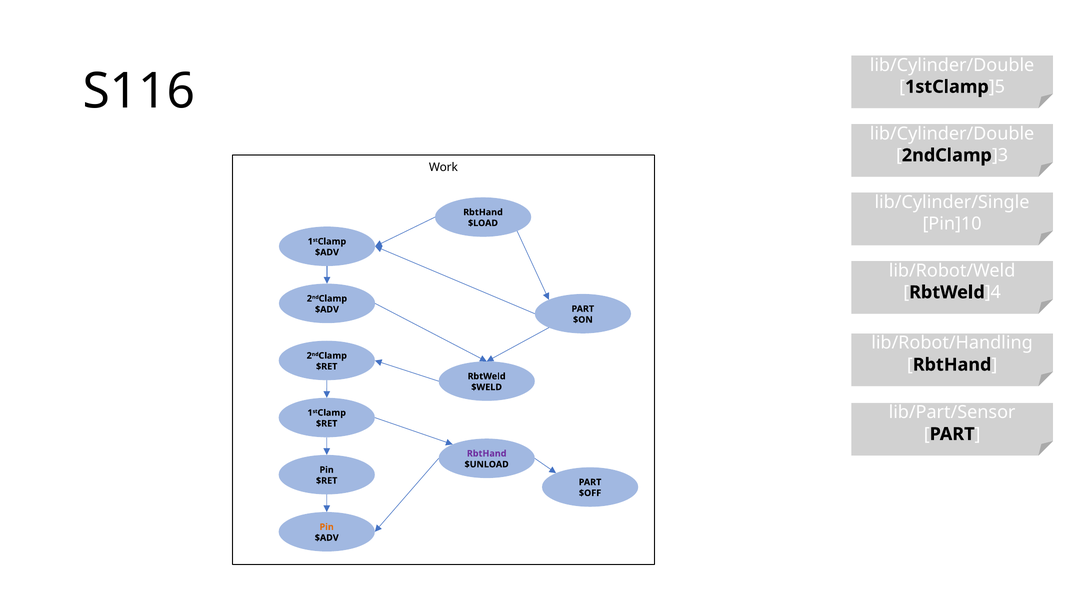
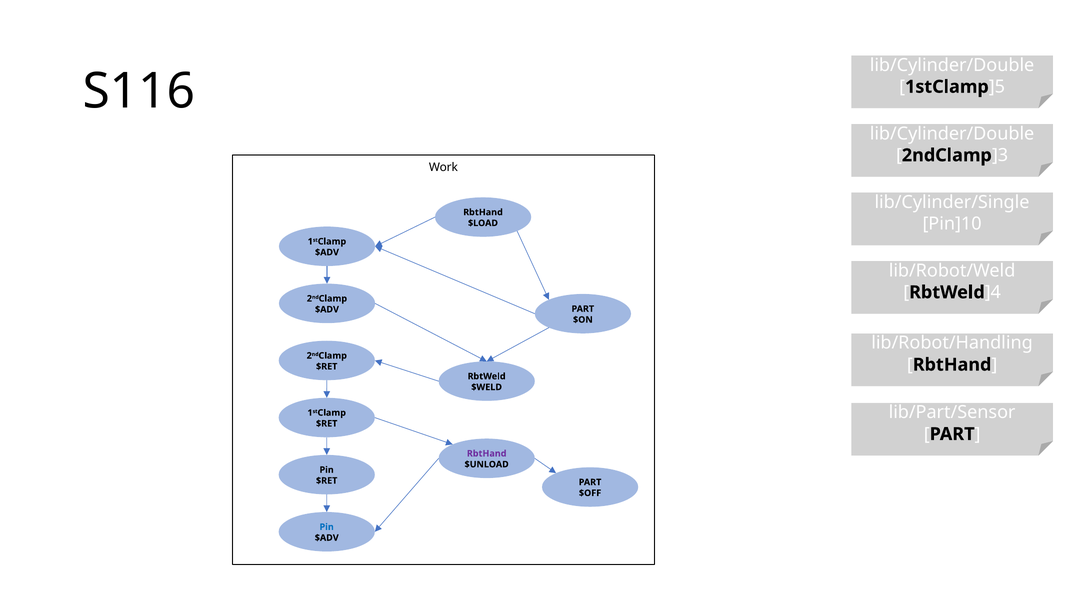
Pin at (327, 526) colour: orange -> blue
